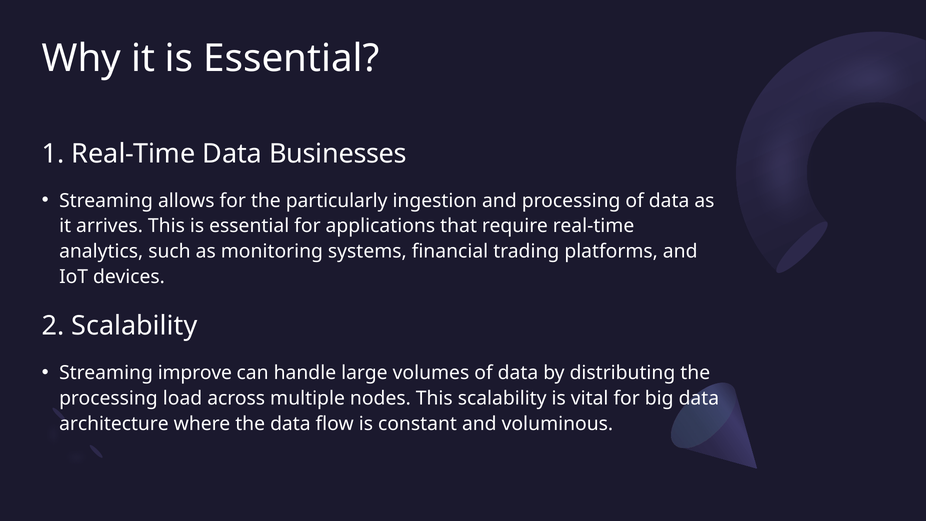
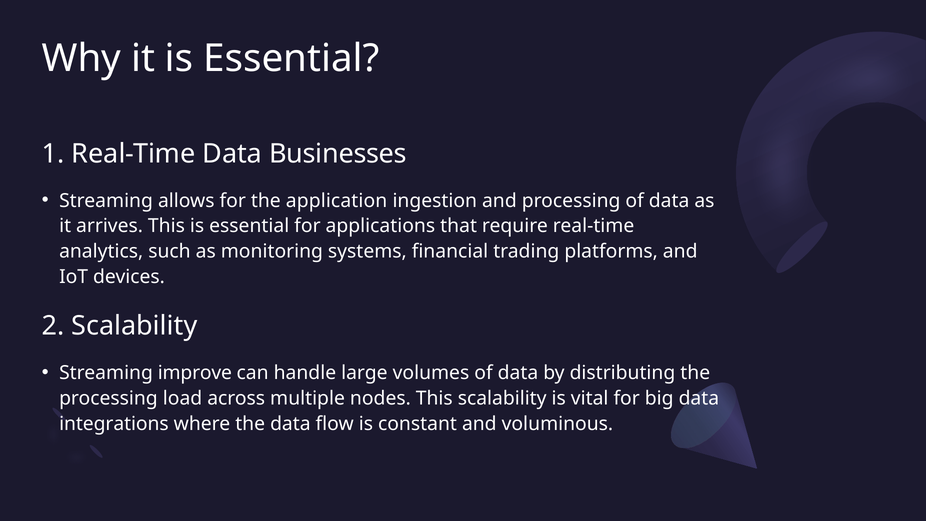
particularly: particularly -> application
architecture: architecture -> integrations
